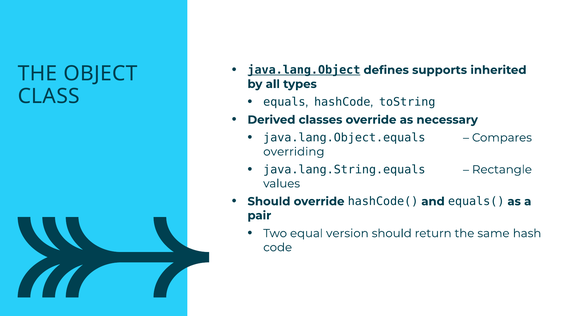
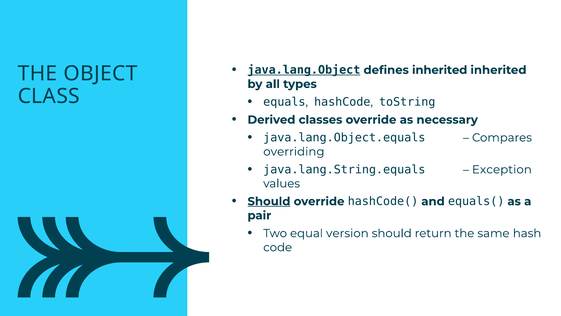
defines supports: supports -> inherited
Rectangle: Rectangle -> Exception
Should at (269, 201) underline: none -> present
